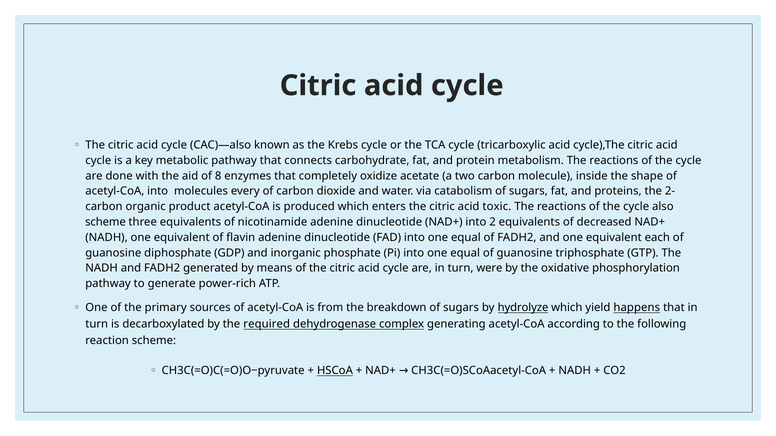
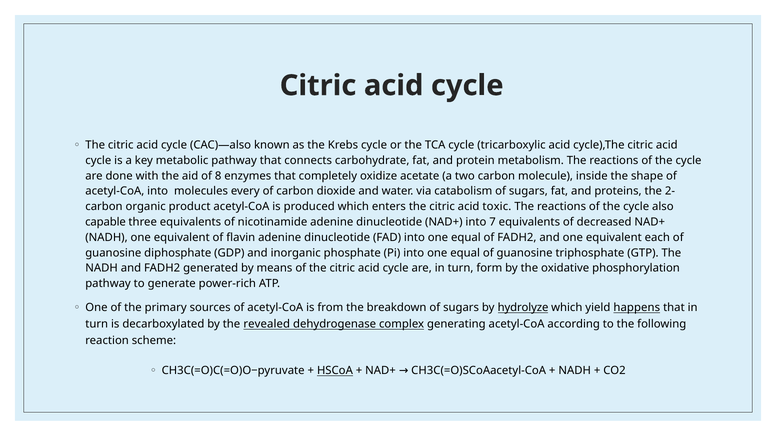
scheme at (105, 222): scheme -> capable
2: 2 -> 7
were: were -> form
required: required -> revealed
